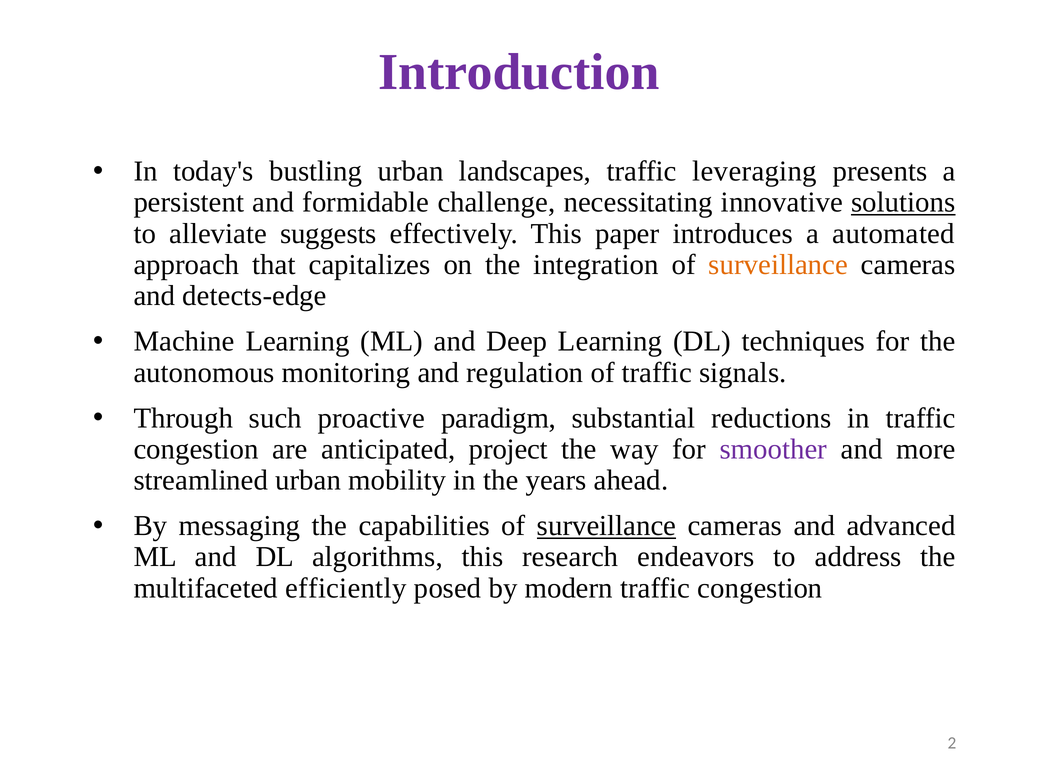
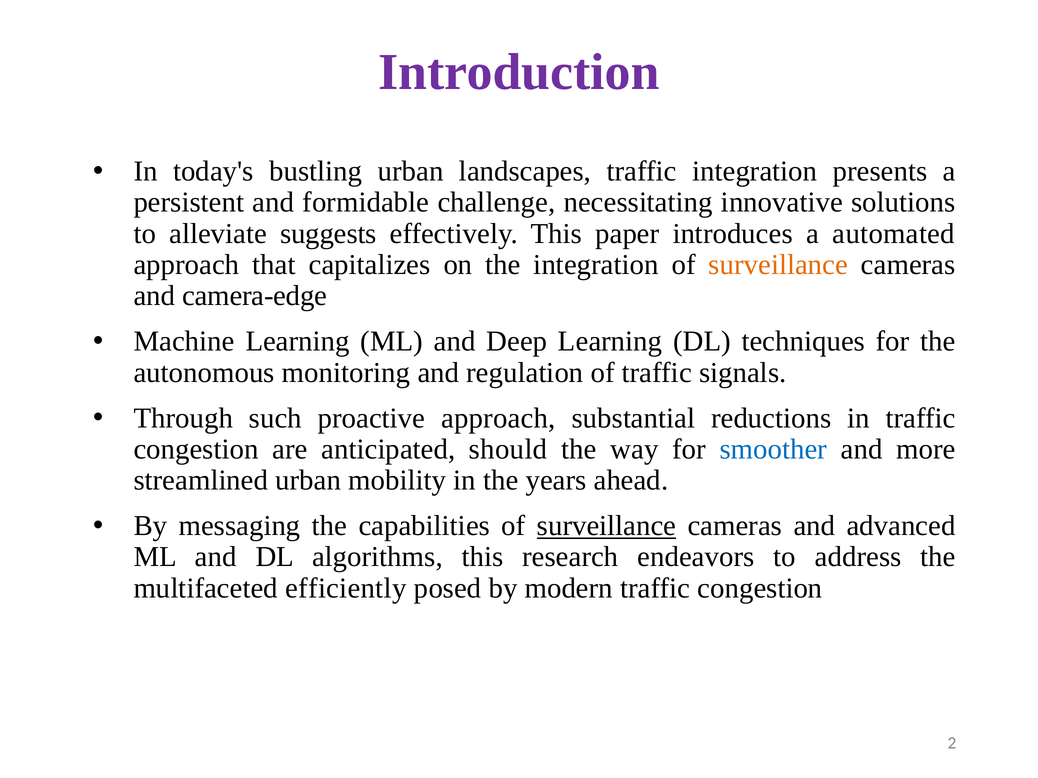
traffic leveraging: leveraging -> integration
solutions underline: present -> none
detects-edge: detects-edge -> camera-edge
proactive paradigm: paradigm -> approach
project: project -> should
smoother colour: purple -> blue
